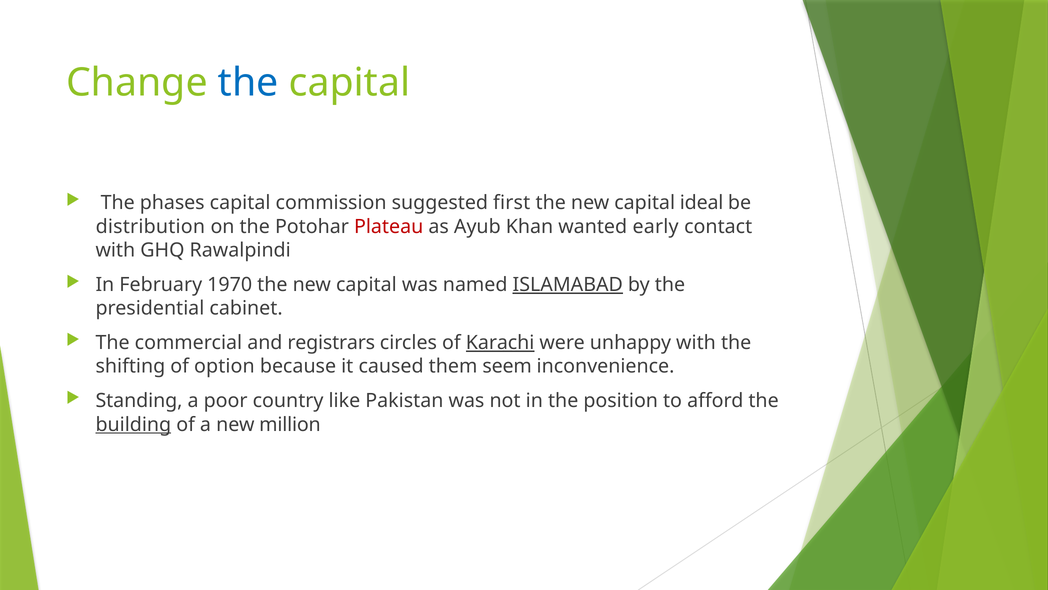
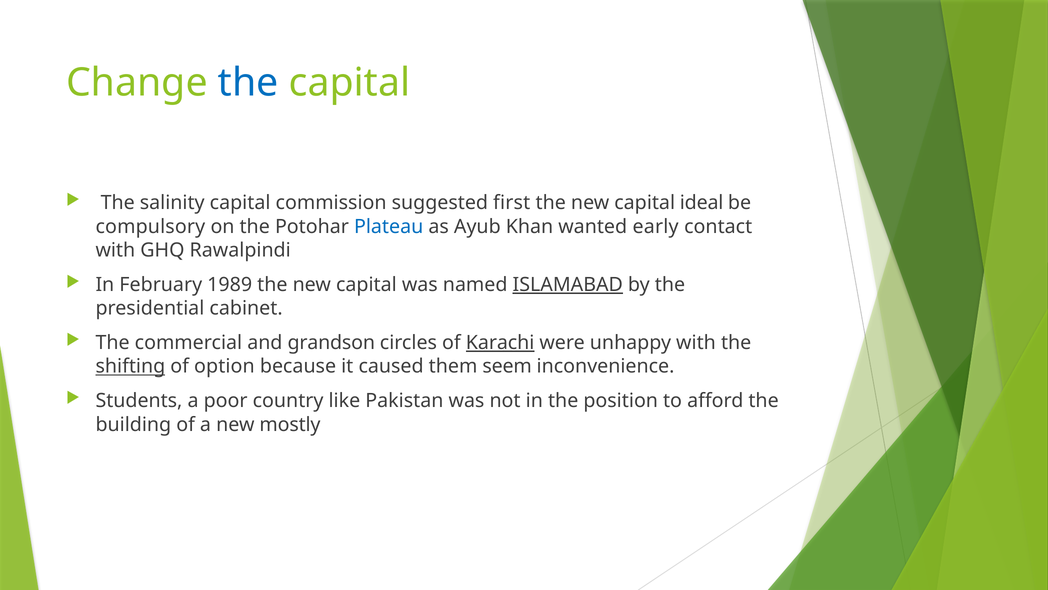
phases: phases -> salinity
distribution: distribution -> compulsory
Plateau colour: red -> blue
1970: 1970 -> 1989
registrars: registrars -> grandson
shifting underline: none -> present
Standing: Standing -> Students
building underline: present -> none
million: million -> mostly
